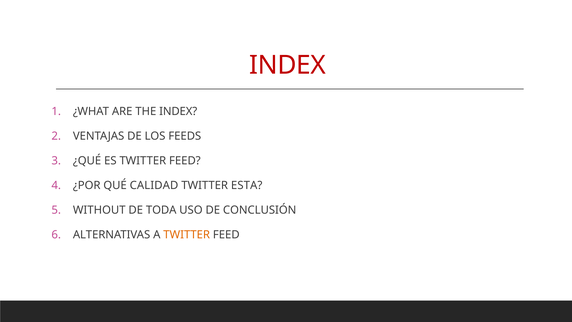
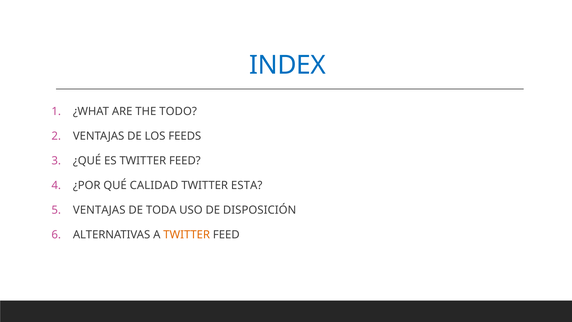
INDEX at (288, 65) colour: red -> blue
THE INDEX: INDEX -> TODO
WITHOUT at (99, 210): WITHOUT -> VENTAJAS
CONCLUSIÓN: CONCLUSIÓN -> DISPOSICIÓN
